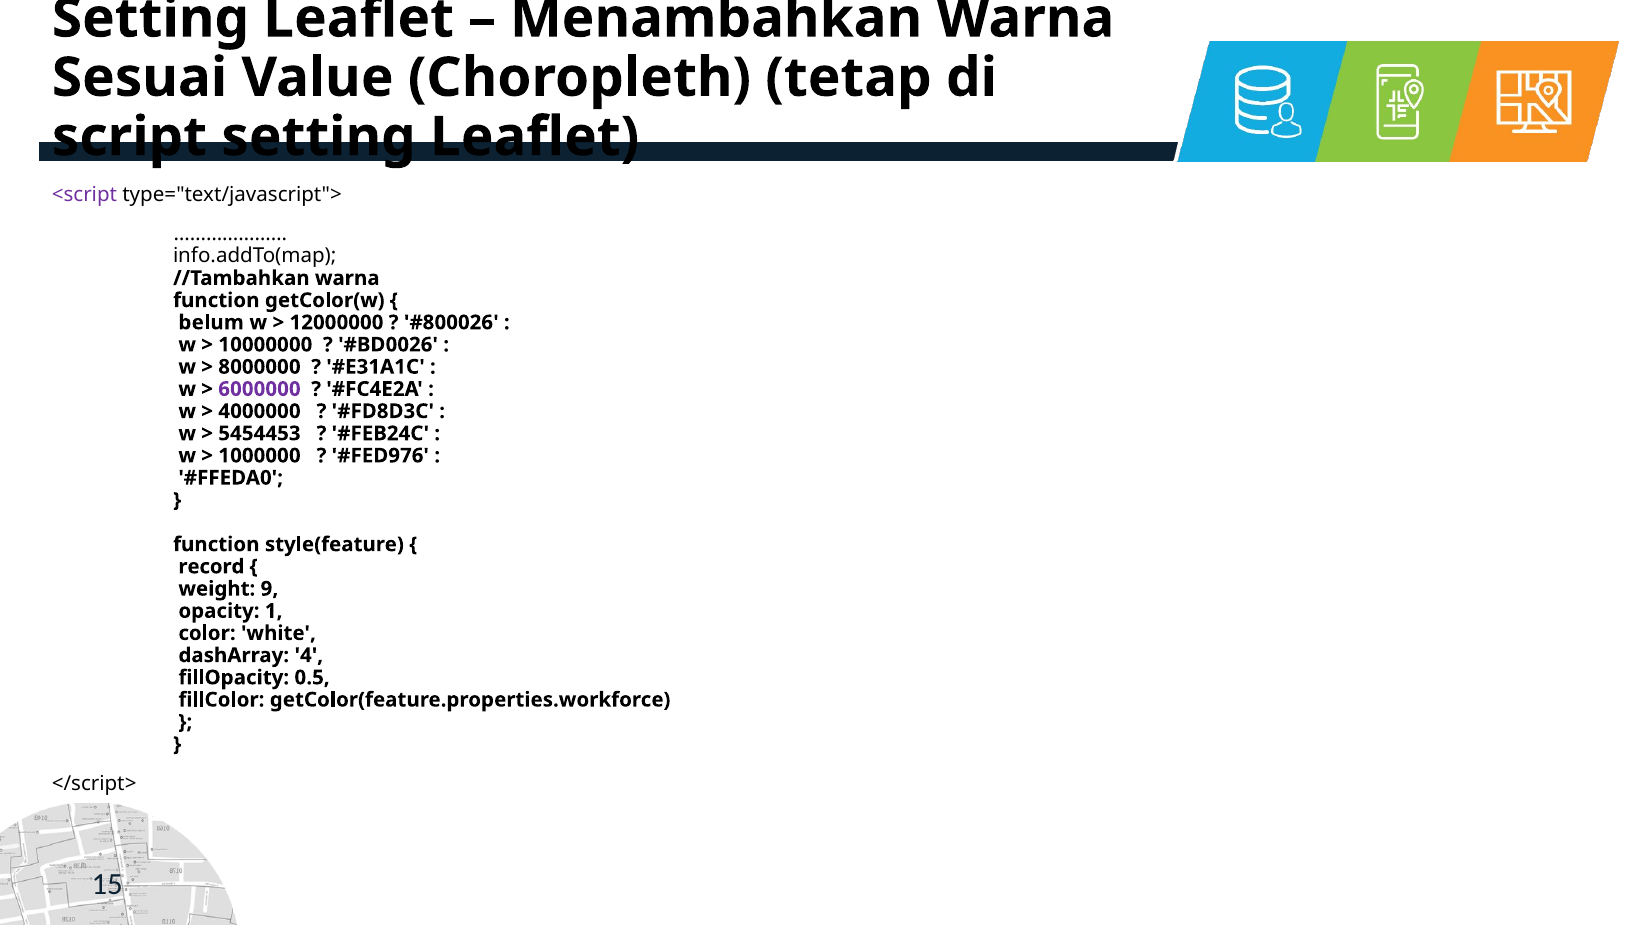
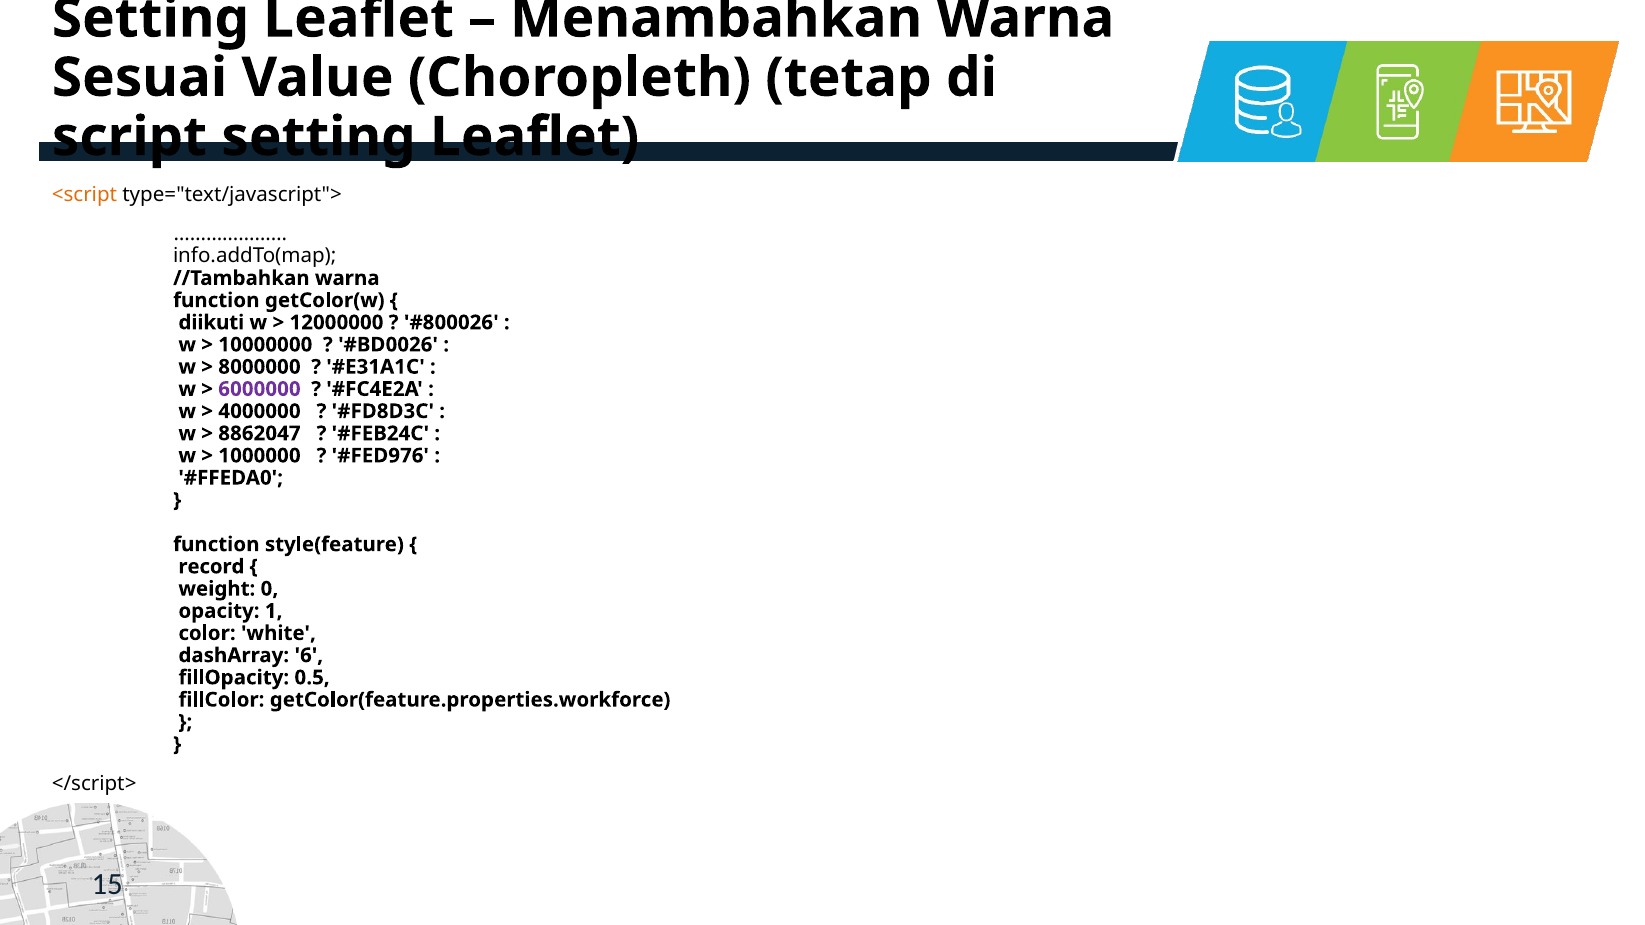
<script colour: purple -> orange
belum: belum -> diikuti
5454453: 5454453 -> 8862047
9: 9 -> 0
4: 4 -> 6
